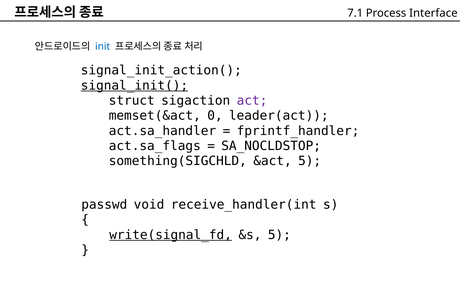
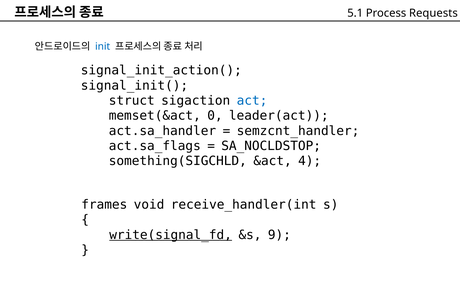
7.1: 7.1 -> 5.1
Interface: Interface -> Requests
signal_init( underline: present -> none
act colour: purple -> blue
fprintf_handler: fprintf_handler -> semzcnt_handler
&act 5: 5 -> 4
passwd: passwd -> frames
&s 5: 5 -> 9
